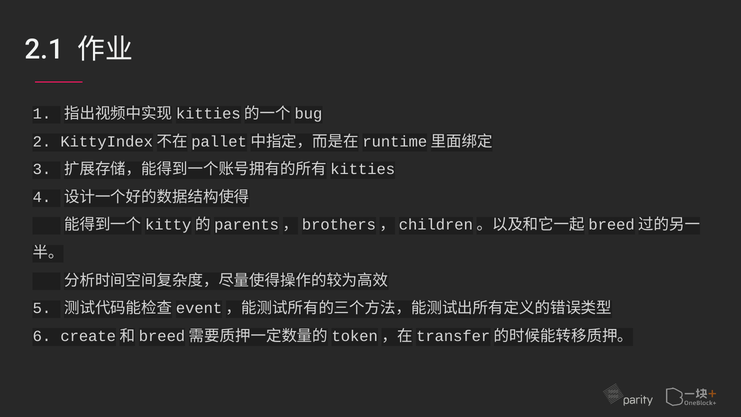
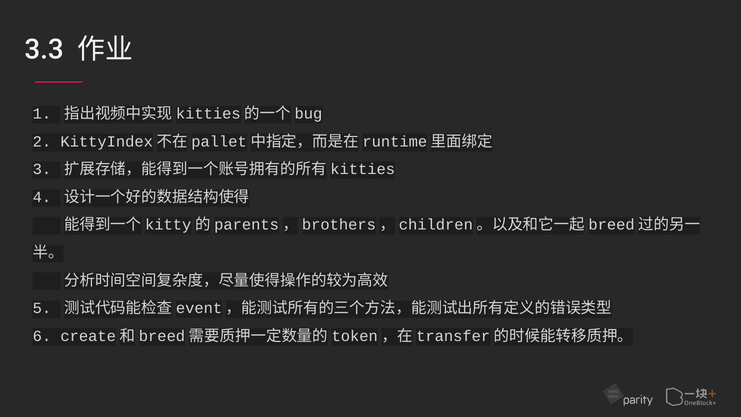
2.1: 2.1 -> 3.3
